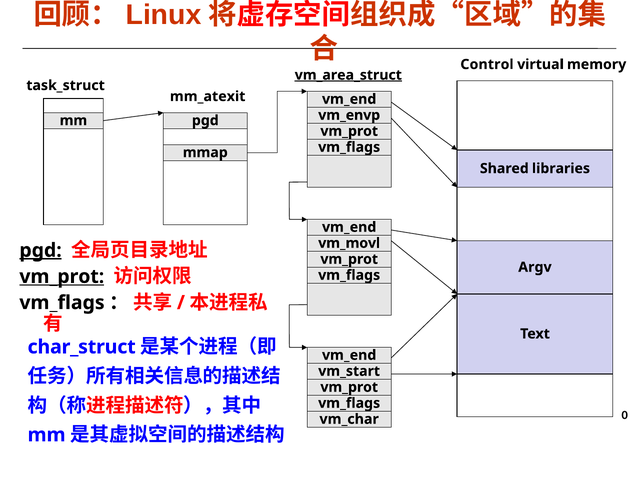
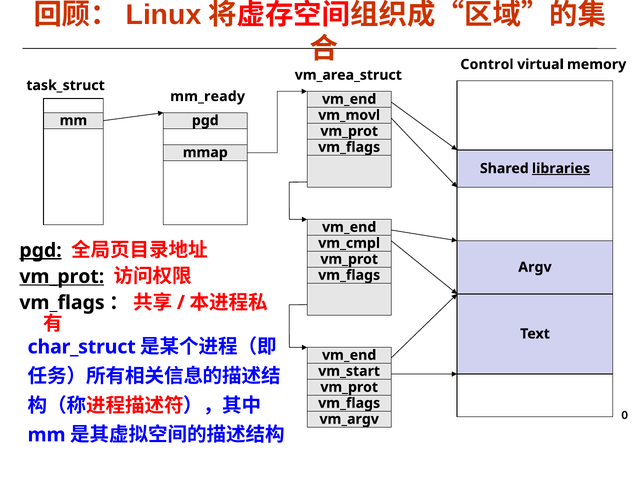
vm_area_struct underline: present -> none
mm_atexit: mm_atexit -> mm_ready
vm_envp: vm_envp -> vm_movl
libraries underline: none -> present
vm_movl: vm_movl -> vm_cmpl
vm_char: vm_char -> vm_argv
